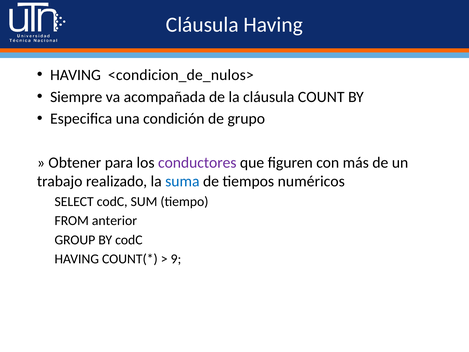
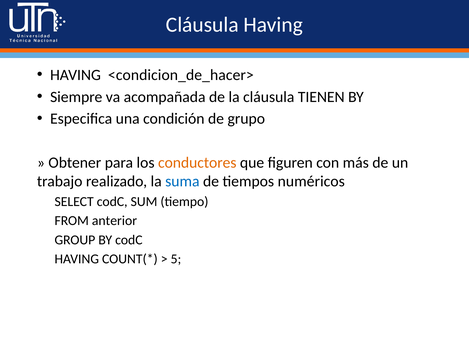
<condicion_de_nulos>: <condicion_de_nulos> -> <condicion_de_hacer>
COUNT: COUNT -> TIENEN
conductores colour: purple -> orange
9: 9 -> 5
